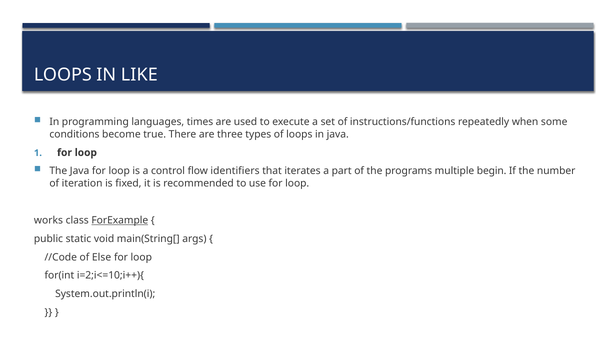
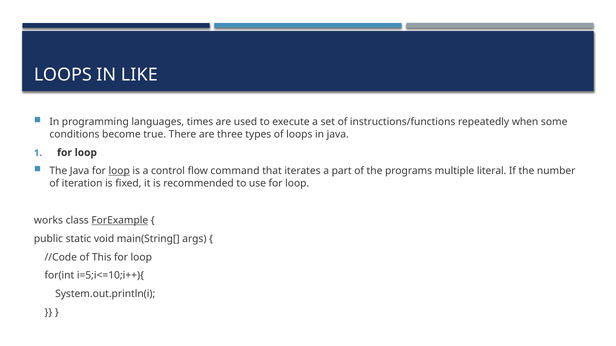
loop at (119, 171) underline: none -> present
identifiers: identifiers -> command
begin: begin -> literal
Else: Else -> This
i=2;i<=10;i++){: i=2;i<=10;i++){ -> i=5;i<=10;i++){
